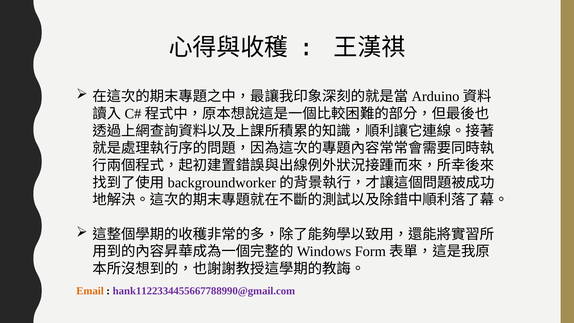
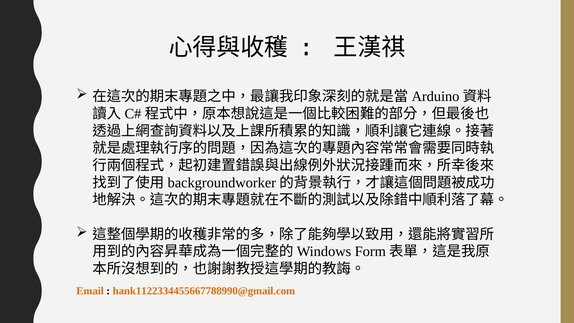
hank1122334455667788990@gmail.com colour: purple -> orange
